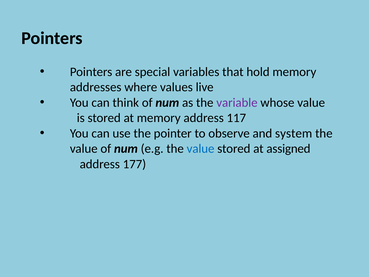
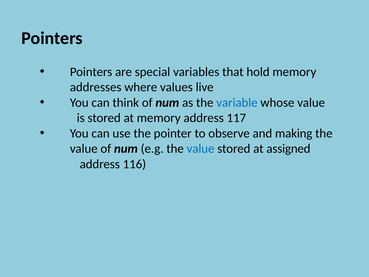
variable colour: purple -> blue
system: system -> making
177: 177 -> 116
